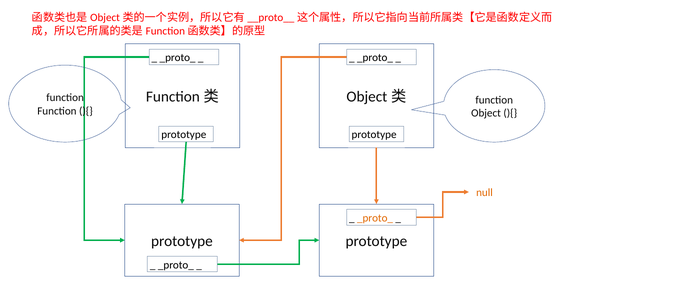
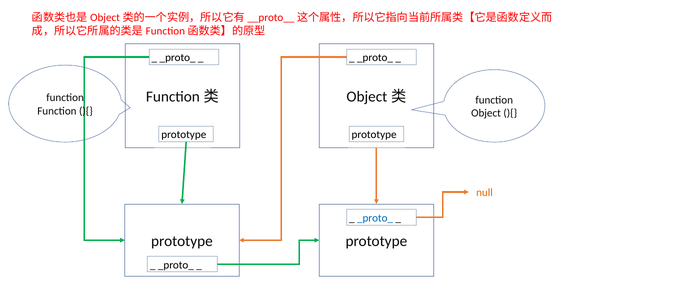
_proto_ at (375, 218) colour: orange -> blue
